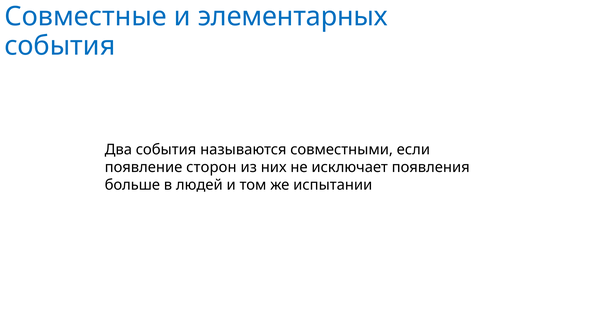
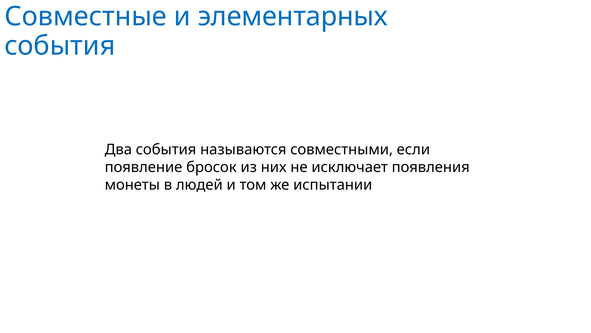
сторон: сторон -> бросок
больше: больше -> монеты
